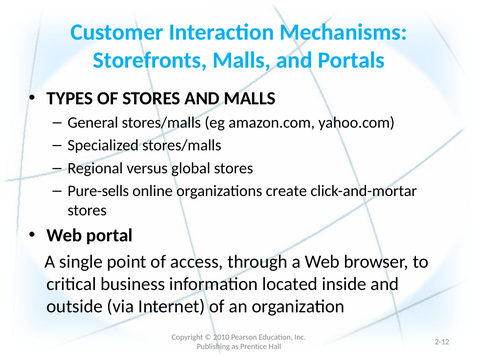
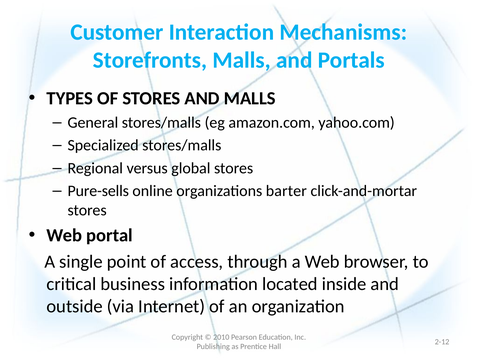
create: create -> barter
